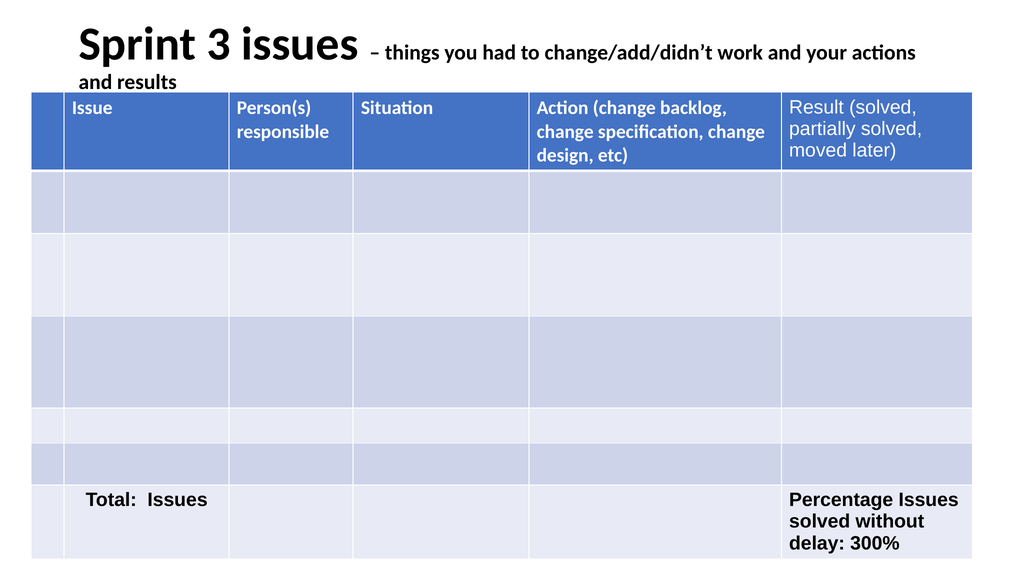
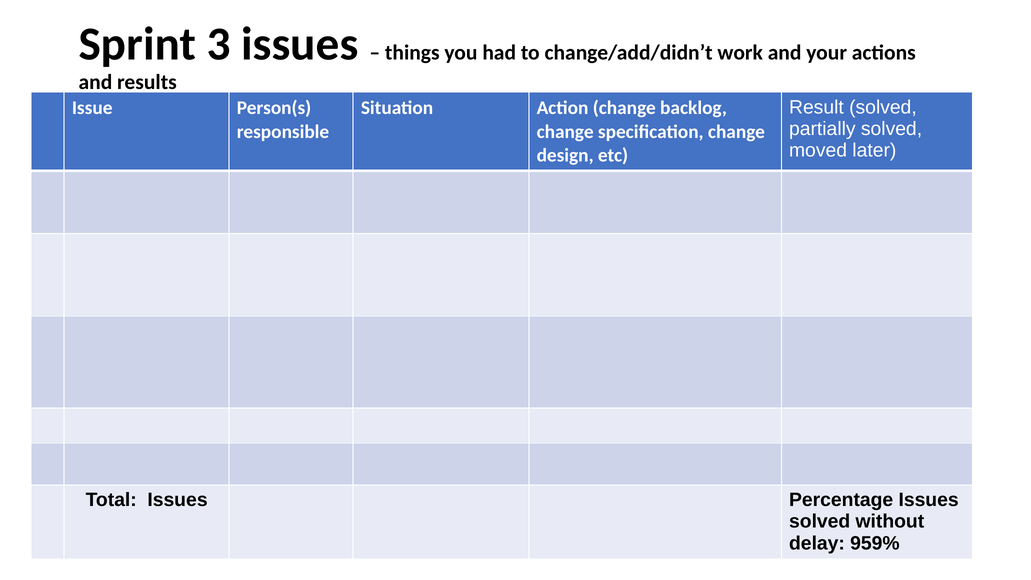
300%: 300% -> 959%
